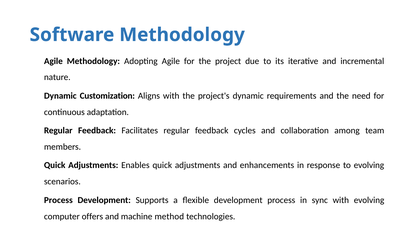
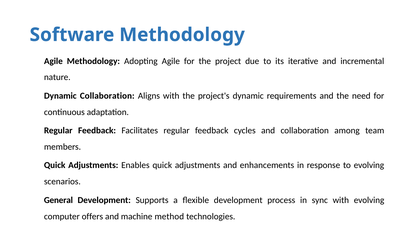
Dynamic Customization: Customization -> Collaboration
Process at (58, 199): Process -> General
